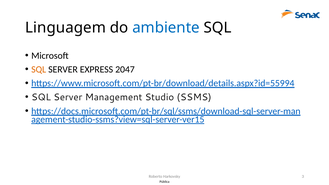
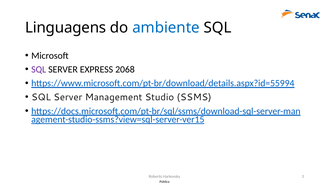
Linguagem: Linguagem -> Linguagens
SQL at (39, 69) colour: orange -> purple
2047: 2047 -> 2068
